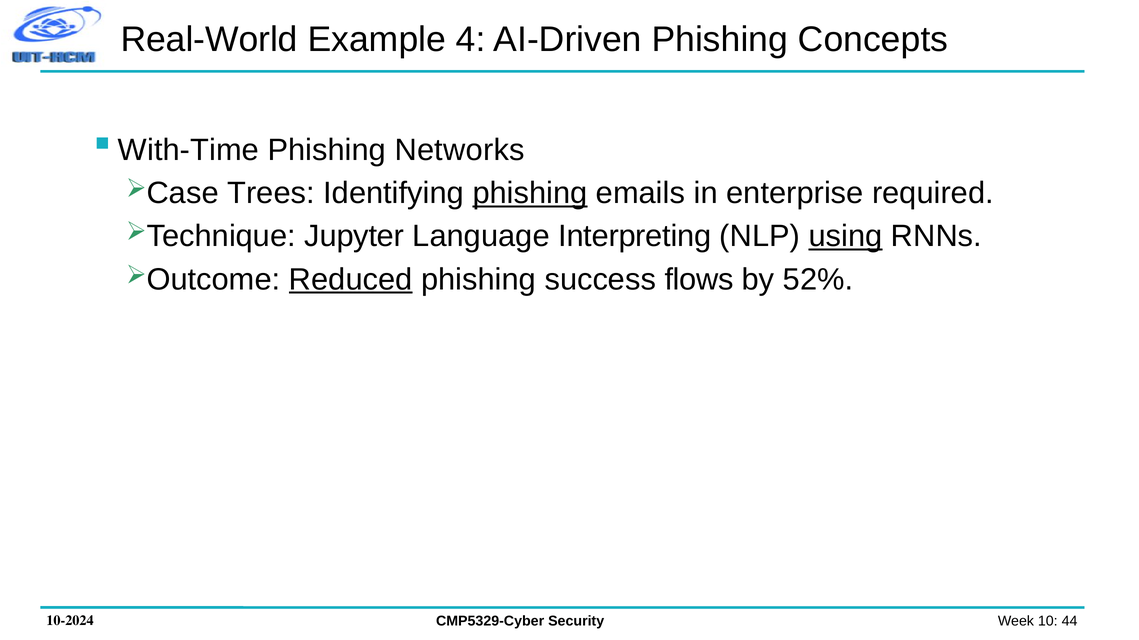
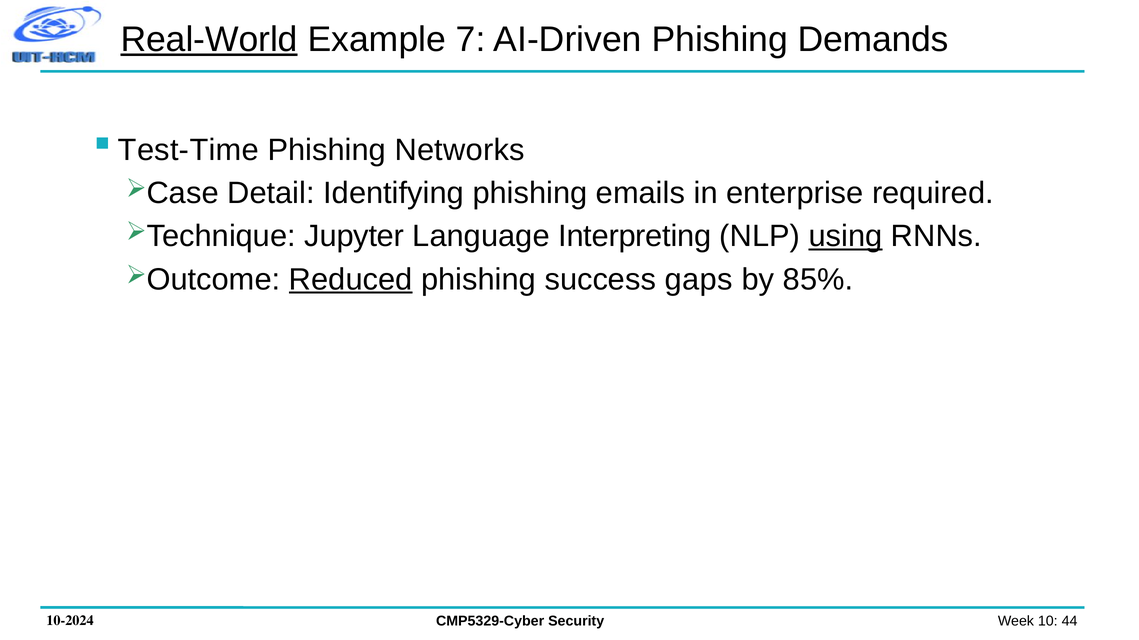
Real-World underline: none -> present
4: 4 -> 7
Concepts: Concepts -> Demands
With-Time: With-Time -> Test-Time
Trees: Trees -> Detail
phishing at (530, 193) underline: present -> none
flows: flows -> gaps
52%: 52% -> 85%
